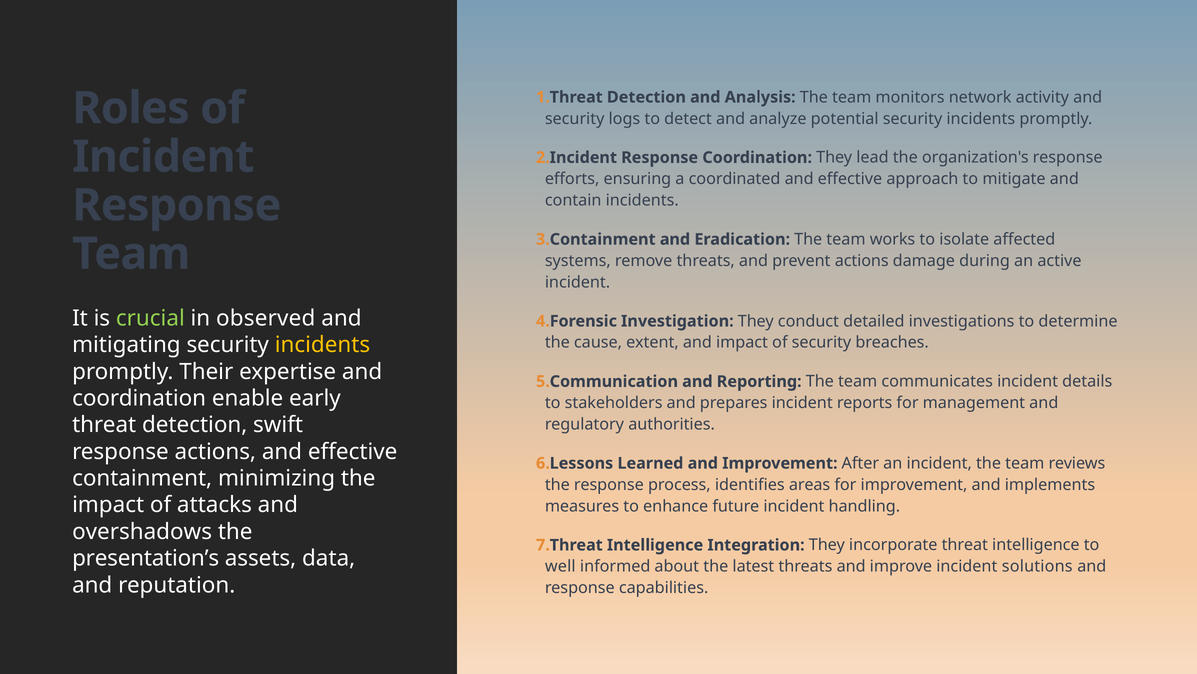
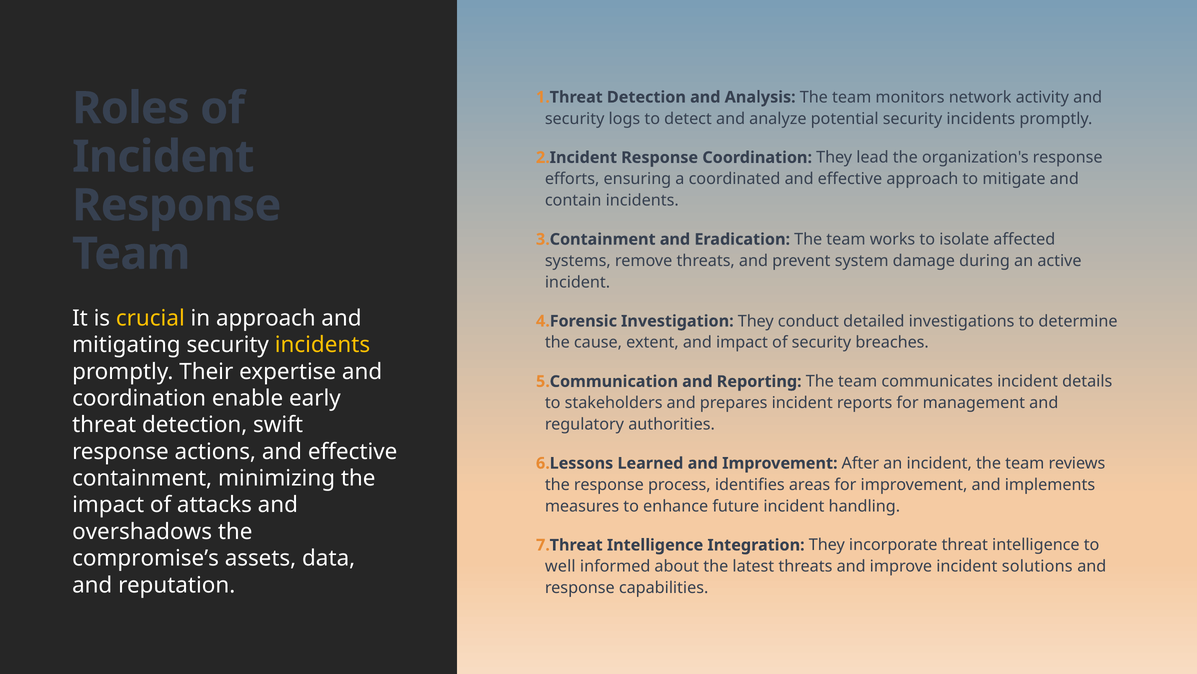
prevent actions: actions -> system
crucial colour: light green -> yellow
in observed: observed -> approach
presentation’s: presentation’s -> compromise’s
